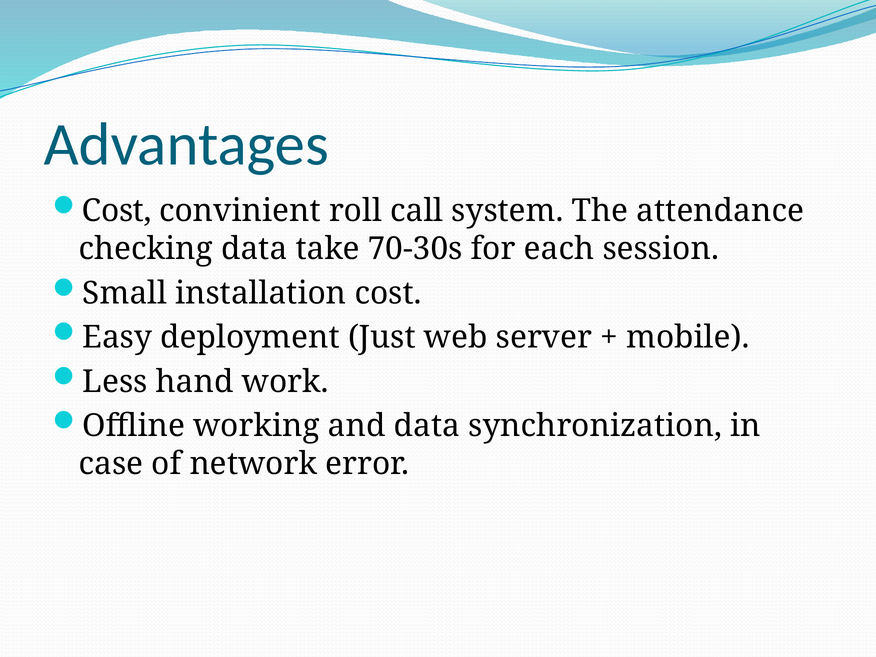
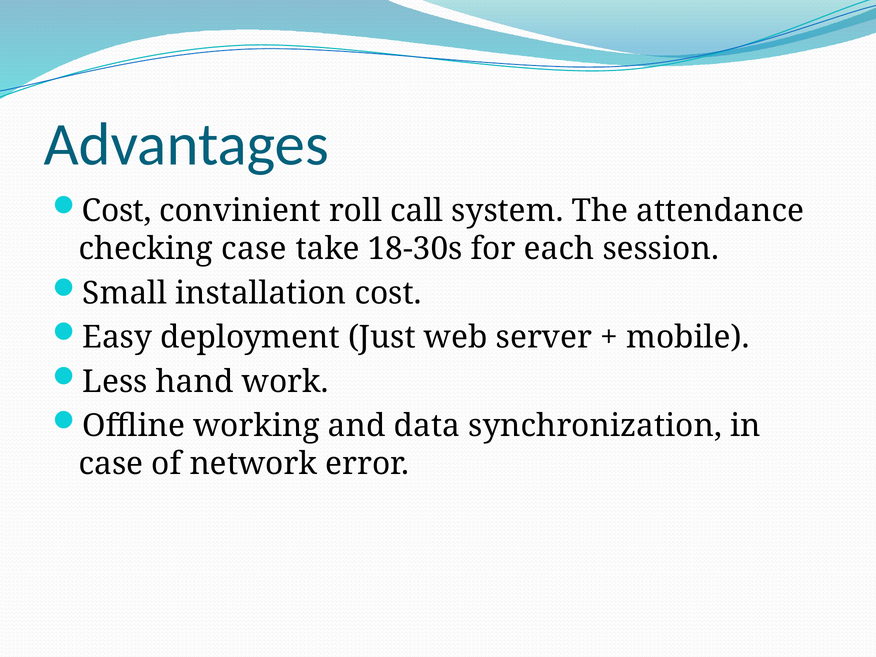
checking data: data -> case
70-30s: 70-30s -> 18-30s
